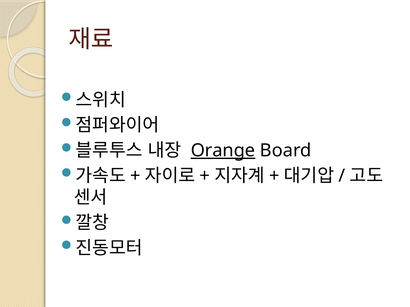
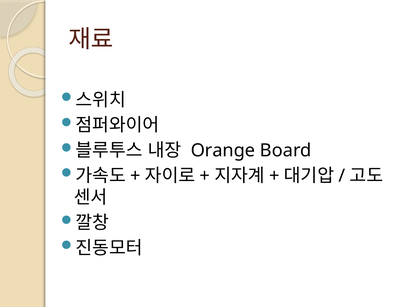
Orange underline: present -> none
